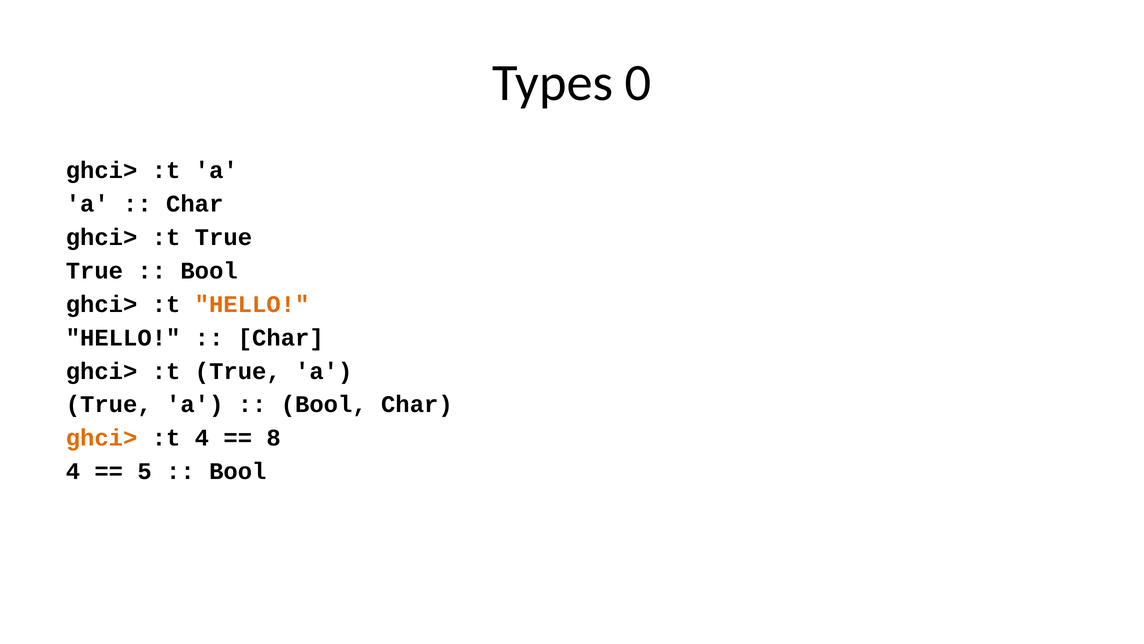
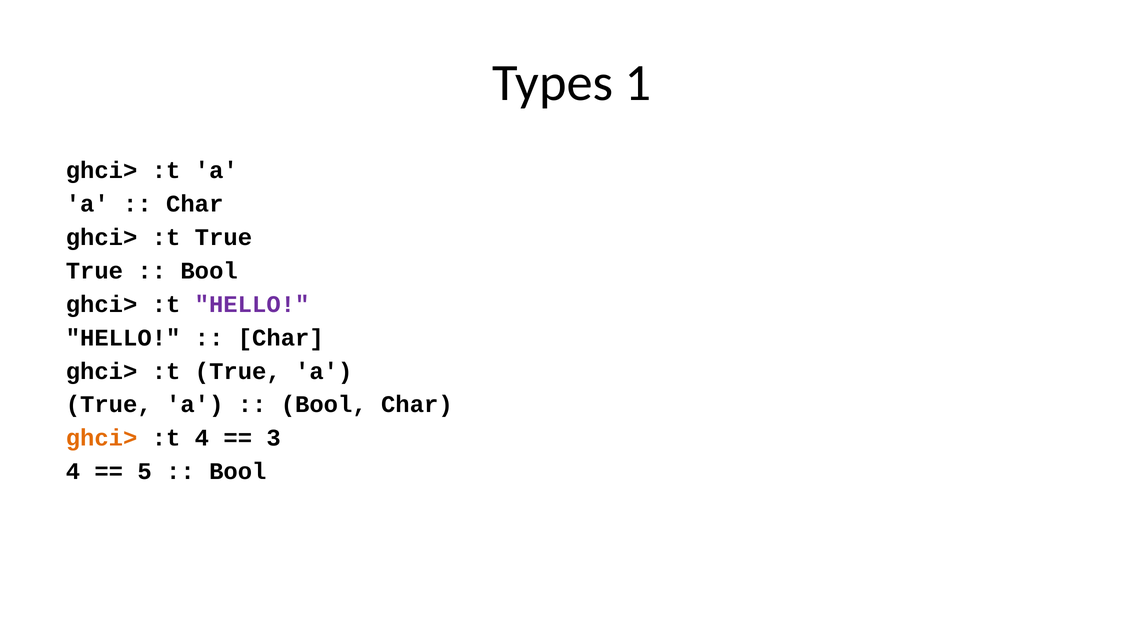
0: 0 -> 1
HELLO at (252, 304) colour: orange -> purple
8: 8 -> 3
